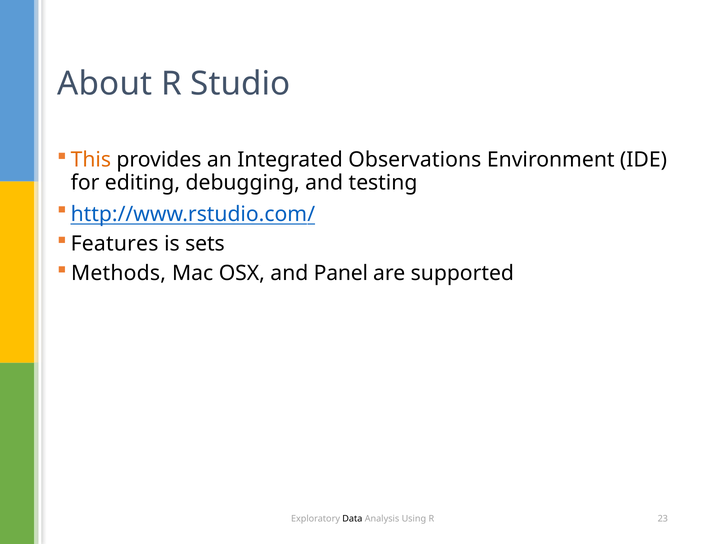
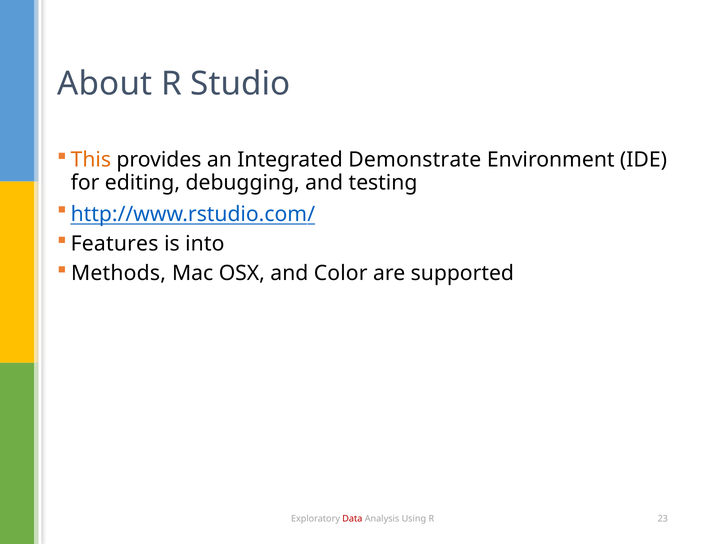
Observations: Observations -> Demonstrate
sets: sets -> into
Panel: Panel -> Color
Data colour: black -> red
